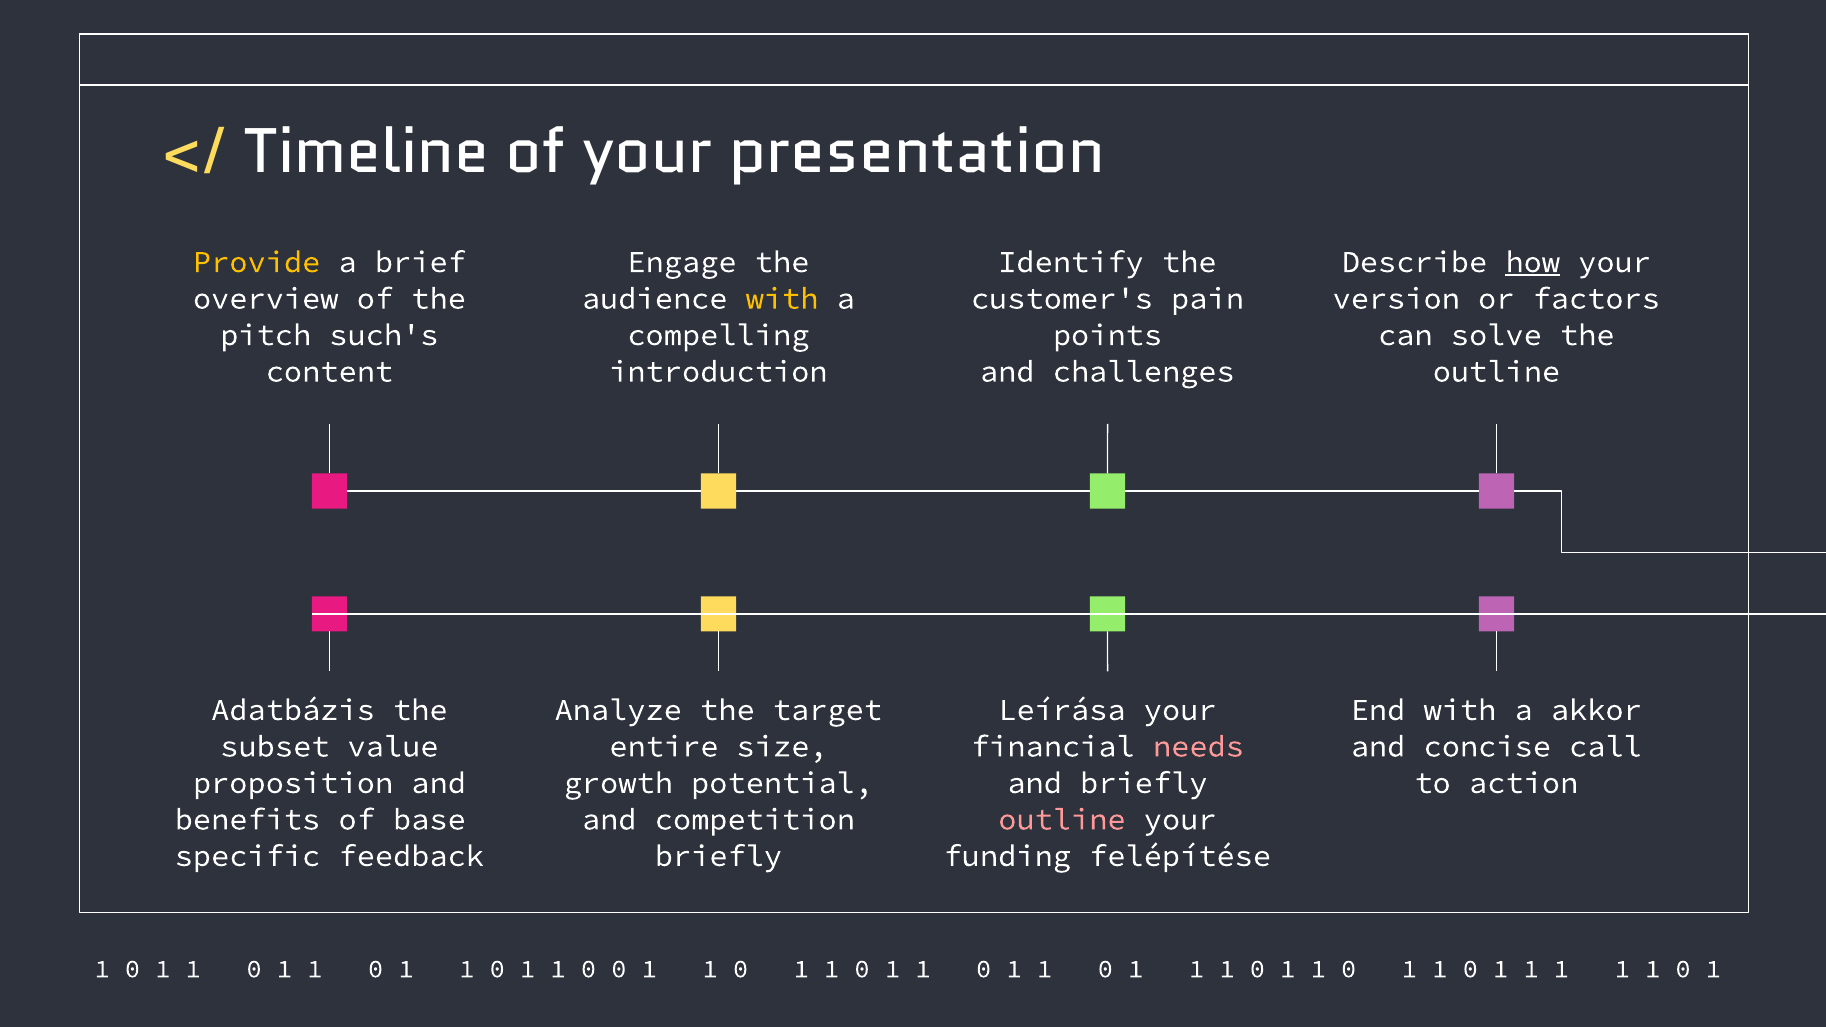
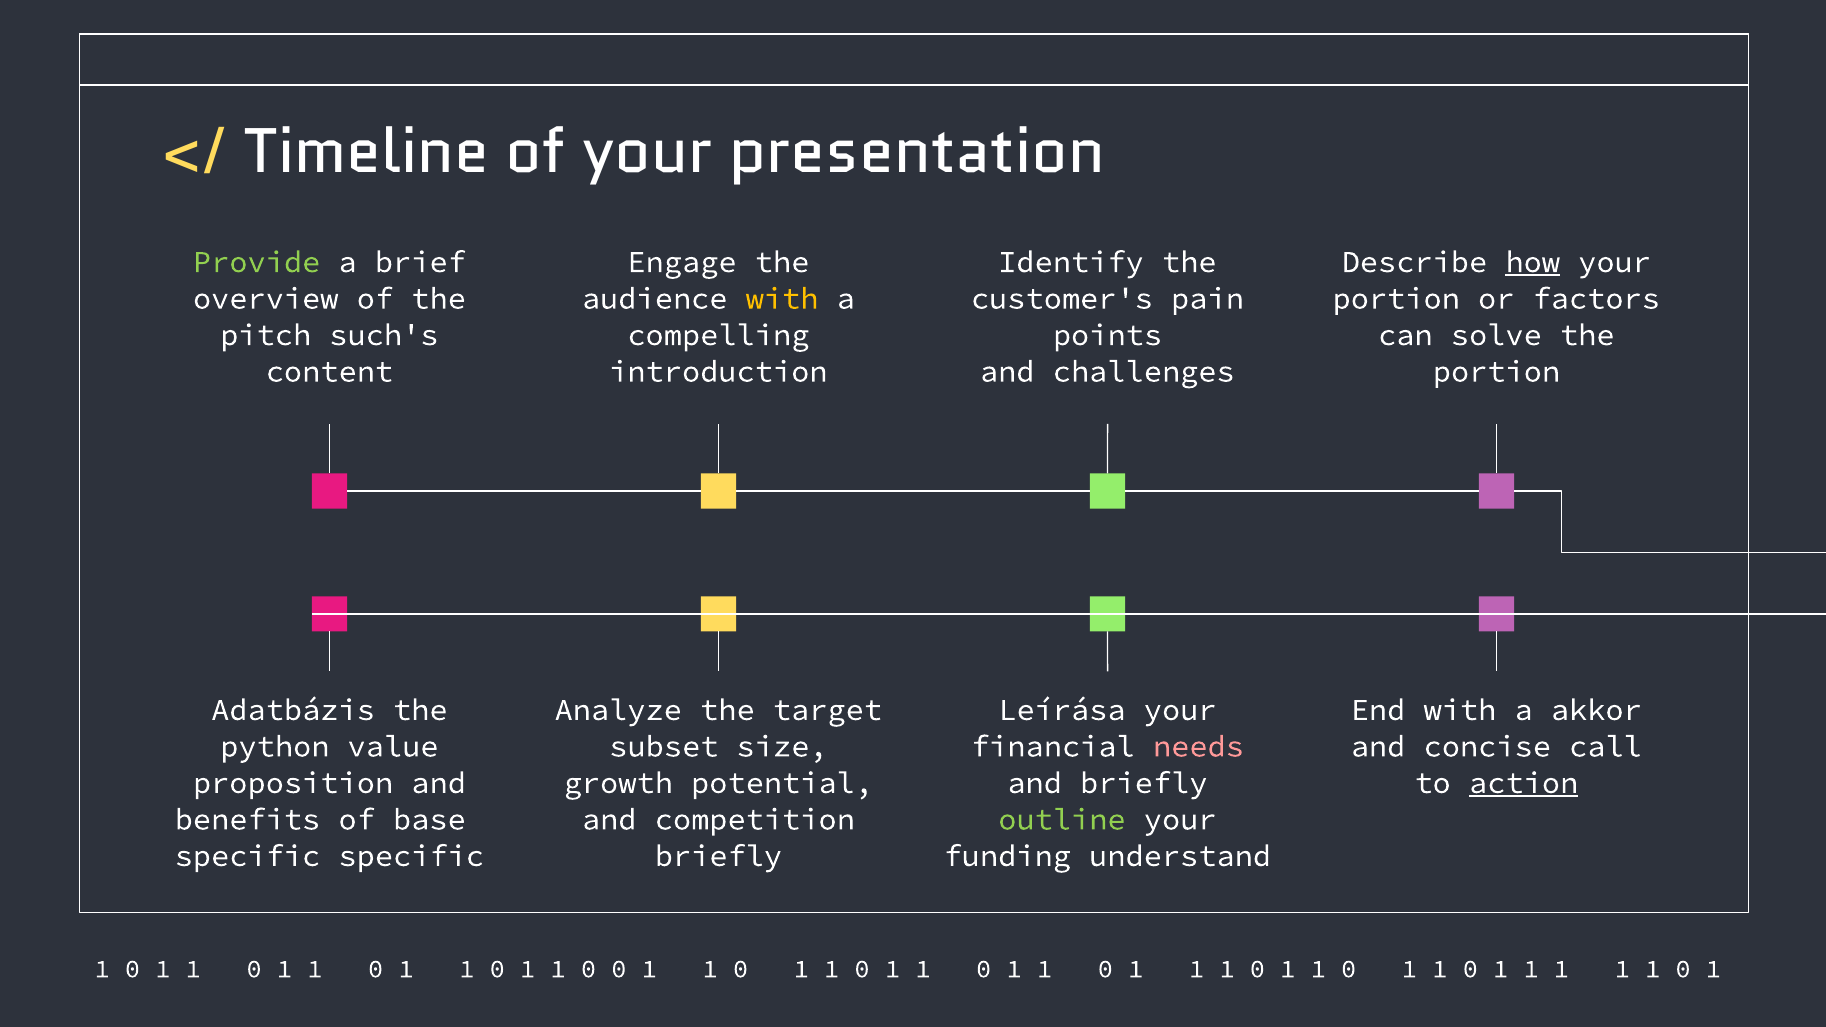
Provide colour: yellow -> light green
version at (1396, 299): version -> portion
outline at (1496, 372): outline -> portion
subset: subset -> python
entire: entire -> subset
action underline: none -> present
outline at (1062, 820) colour: pink -> light green
specific feedback: feedback -> specific
felépítése: felépítése -> understand
